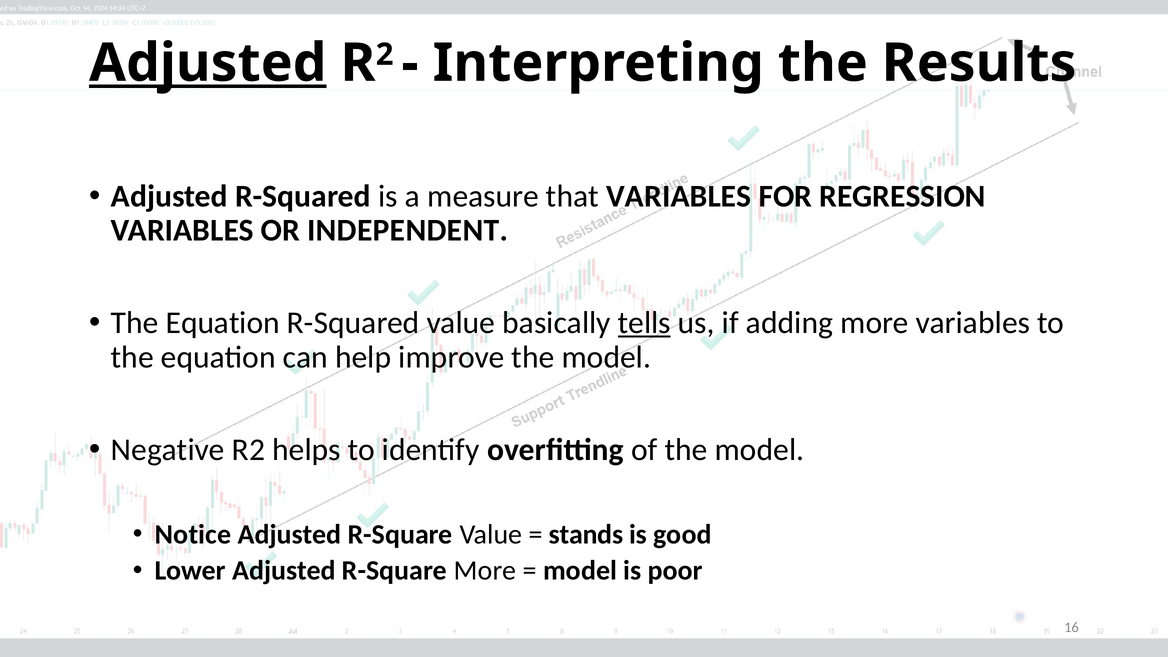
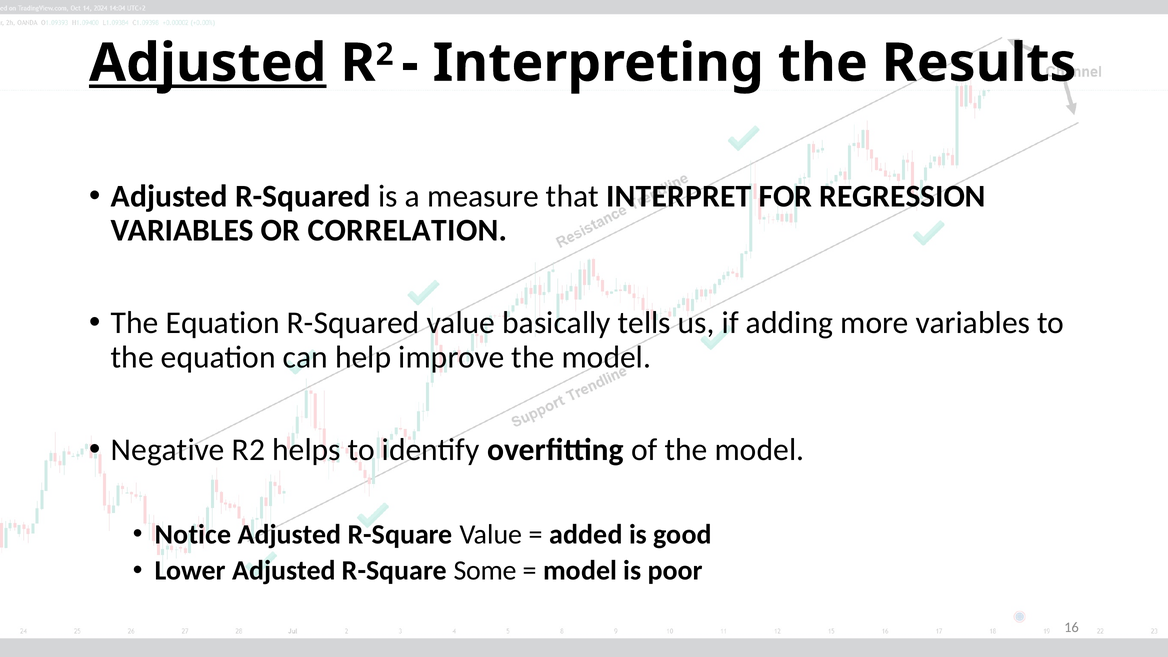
that VARIABLES: VARIABLES -> INTERPRET
INDEPENDENT: INDEPENDENT -> CORRELATION
tells underline: present -> none
stands: stands -> added
R-Square More: More -> Some
